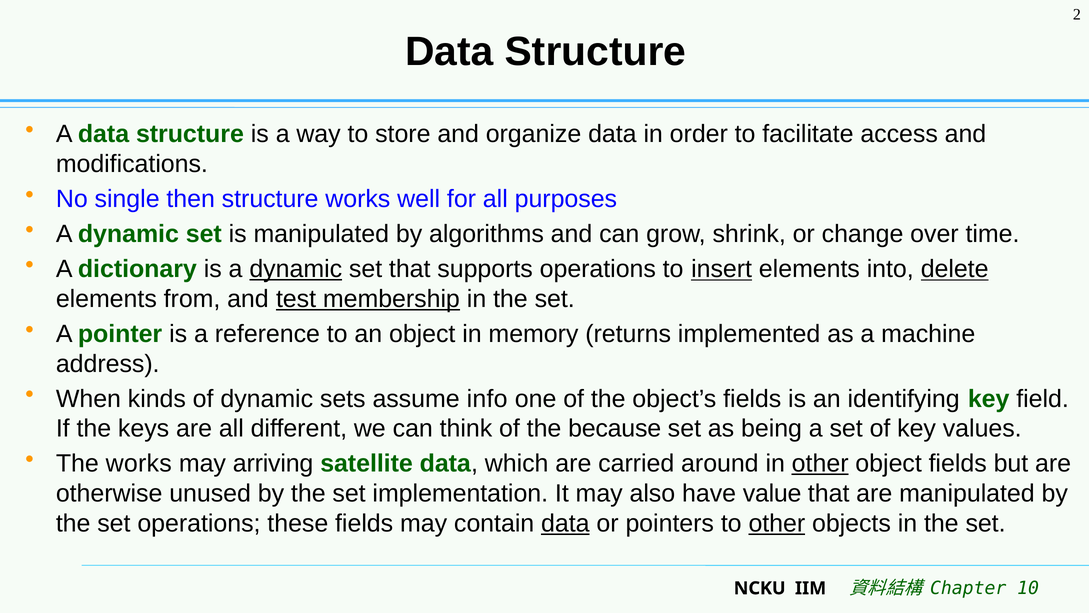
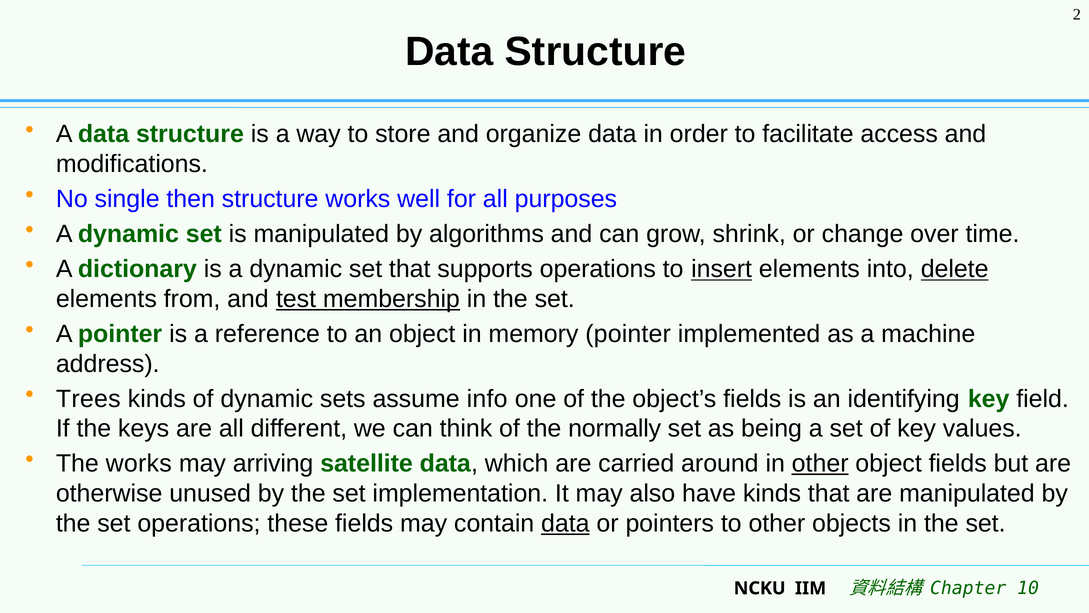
dynamic at (296, 269) underline: present -> none
memory returns: returns -> pointer
When: When -> Trees
because: because -> normally
have value: value -> kinds
other at (777, 523) underline: present -> none
